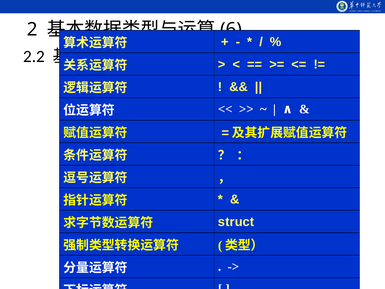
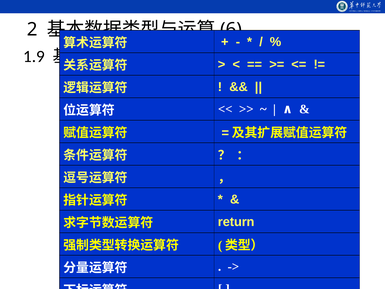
2.2: 2.2 -> 1.9
struct: struct -> return
